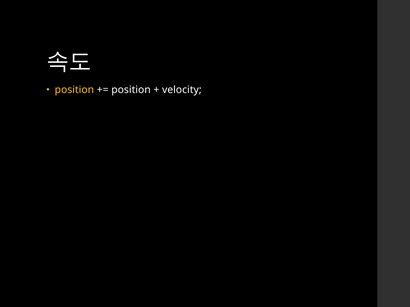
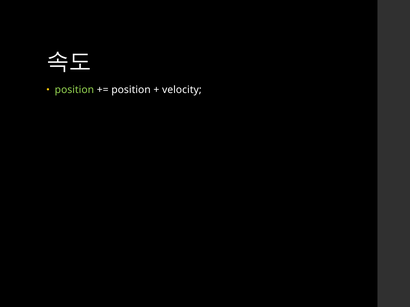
position at (74, 90) colour: yellow -> light green
